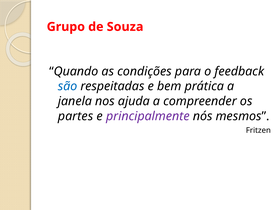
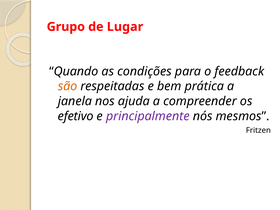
Souza: Souza -> Lugar
são colour: blue -> orange
partes: partes -> efetivo
